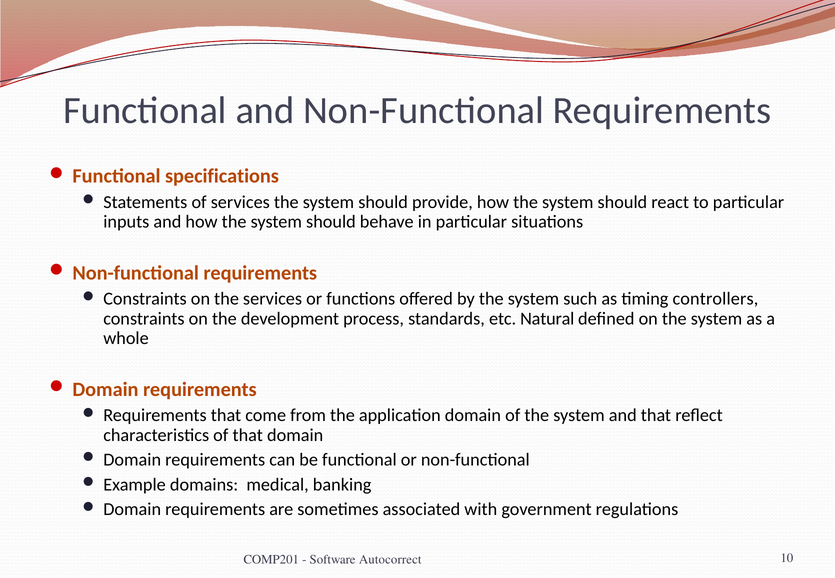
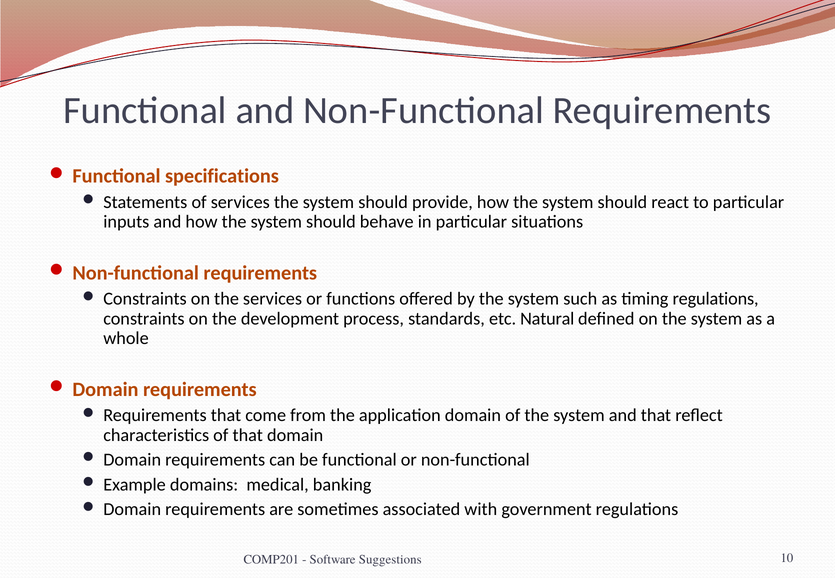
timing controllers: controllers -> regulations
Autocorrect: Autocorrect -> Suggestions
